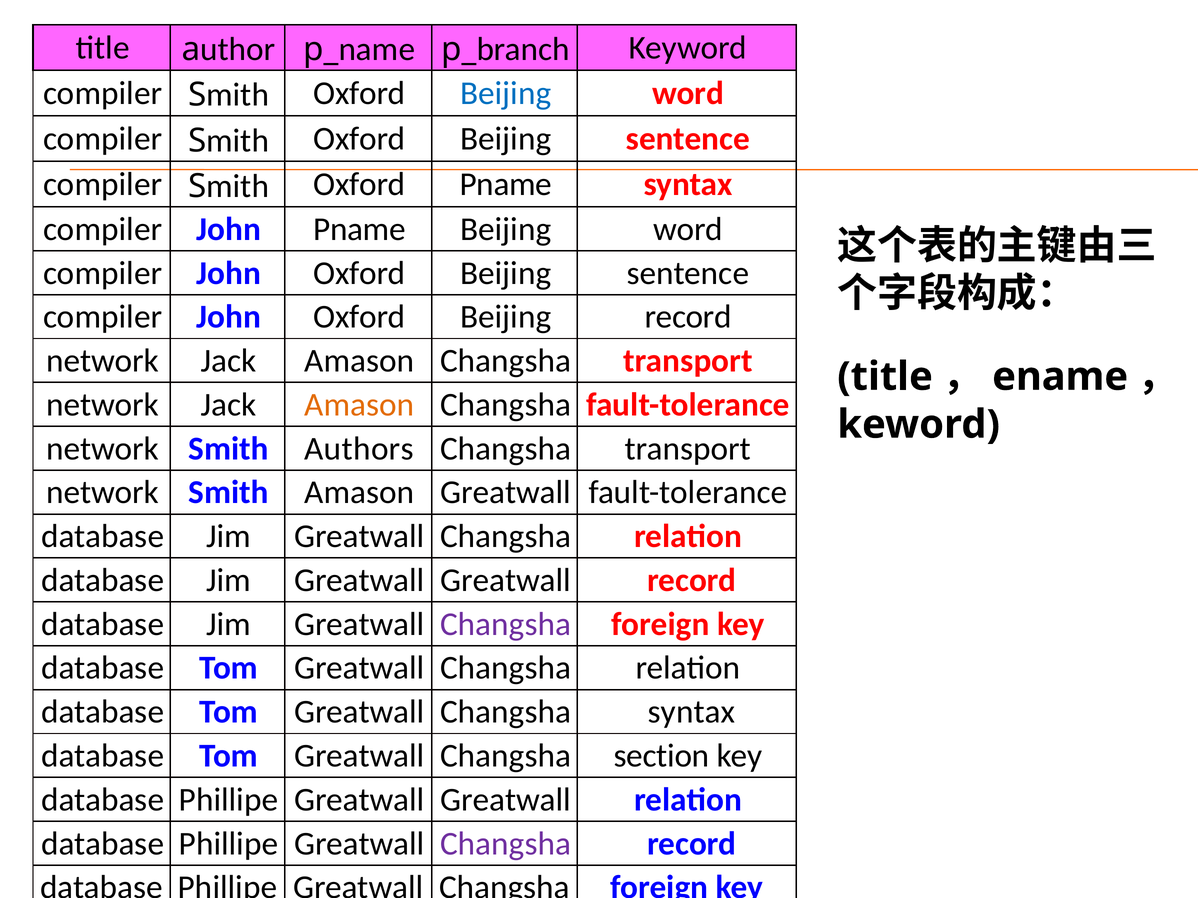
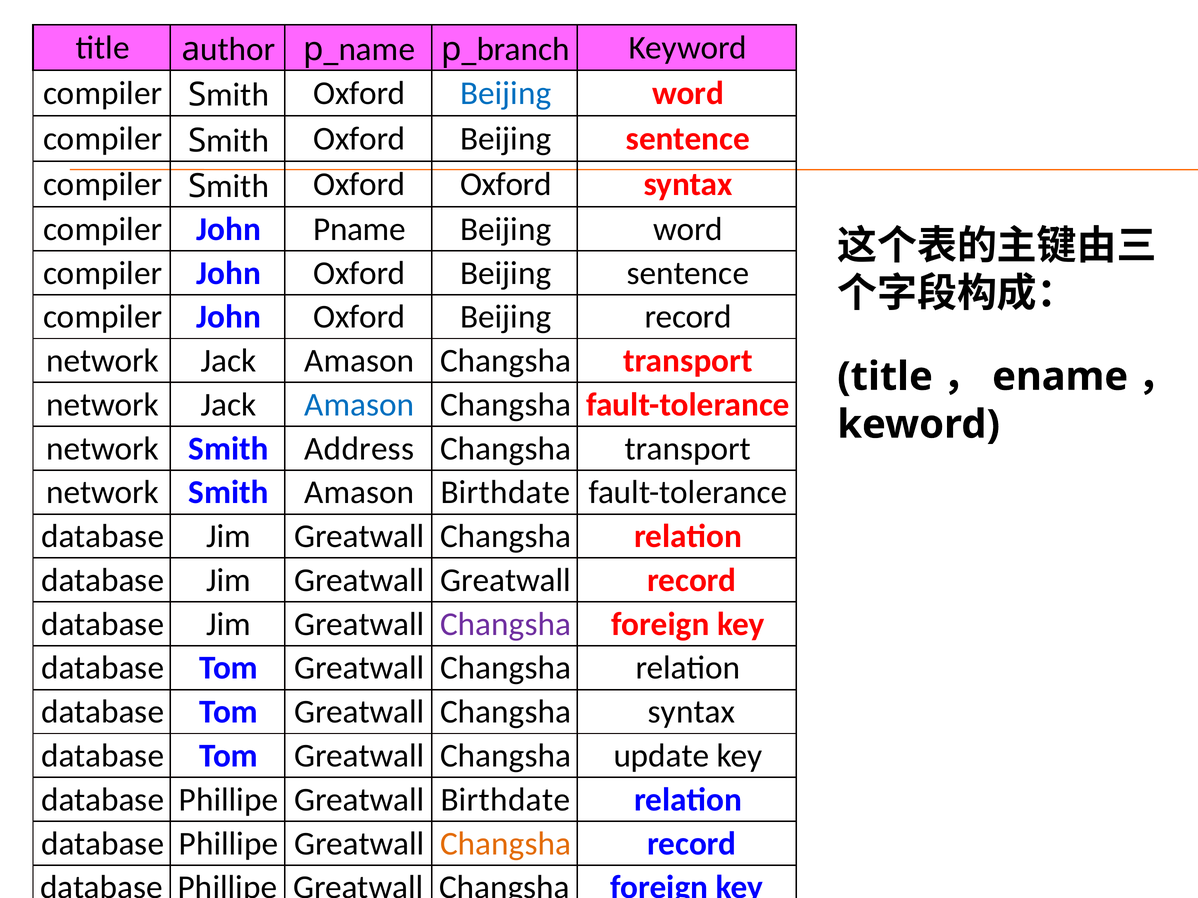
Oxford Pname: Pname -> Oxford
Amason at (359, 405) colour: orange -> blue
Authors: Authors -> Address
Amason Greatwall: Greatwall -> Birthdate
section: section -> update
Phillipe Greatwall Greatwall: Greatwall -> Birthdate
Changsha at (506, 844) colour: purple -> orange
